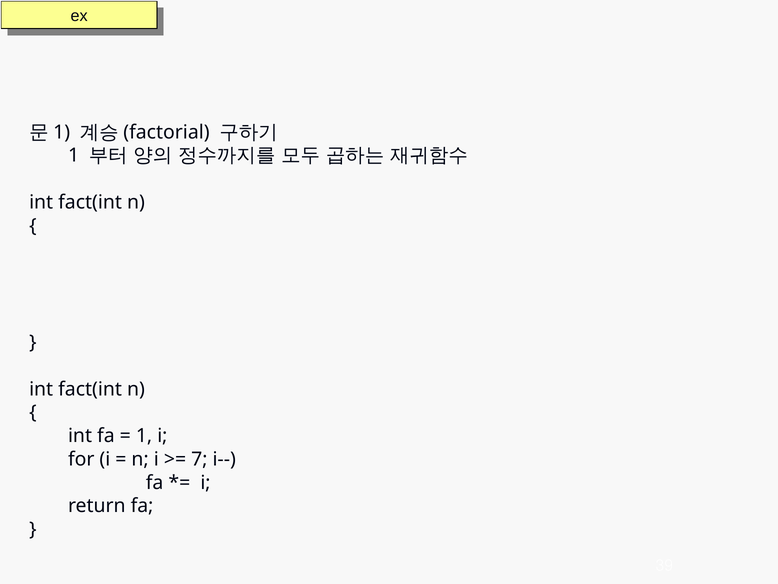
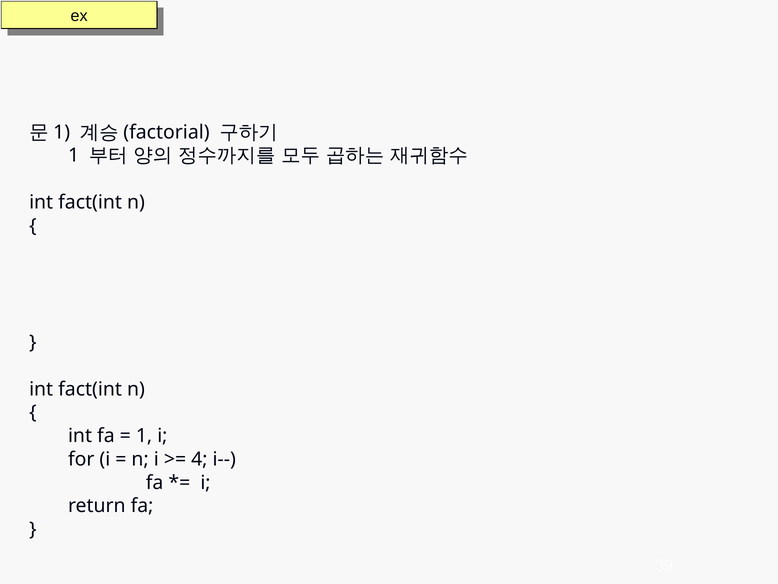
7: 7 -> 4
